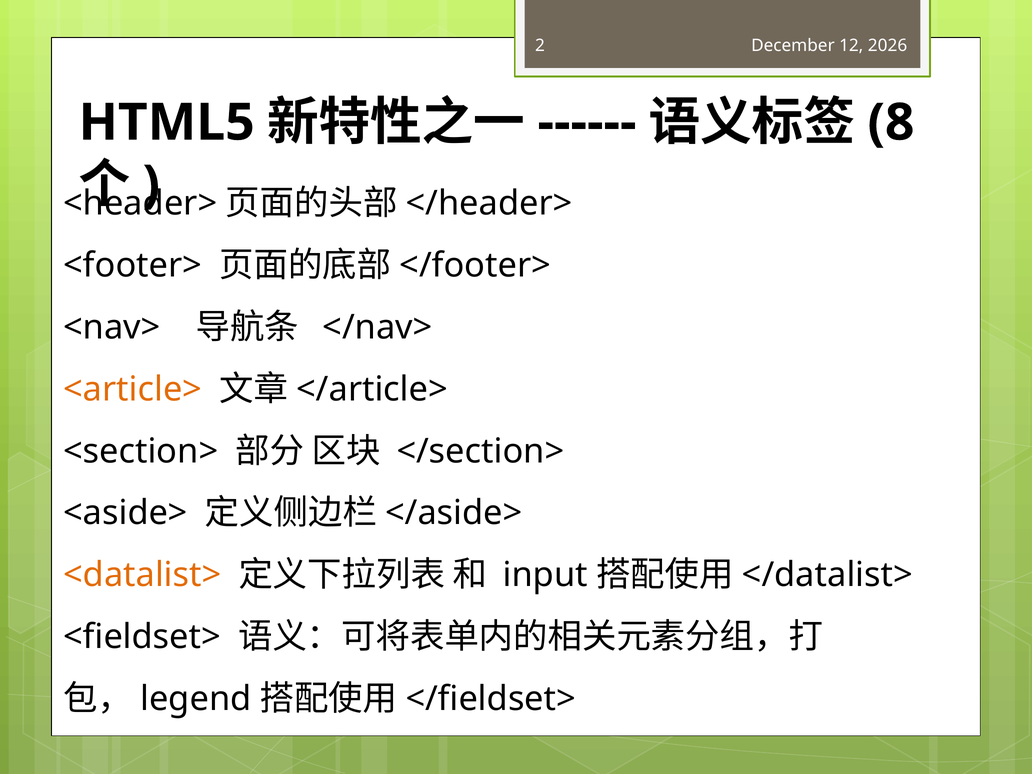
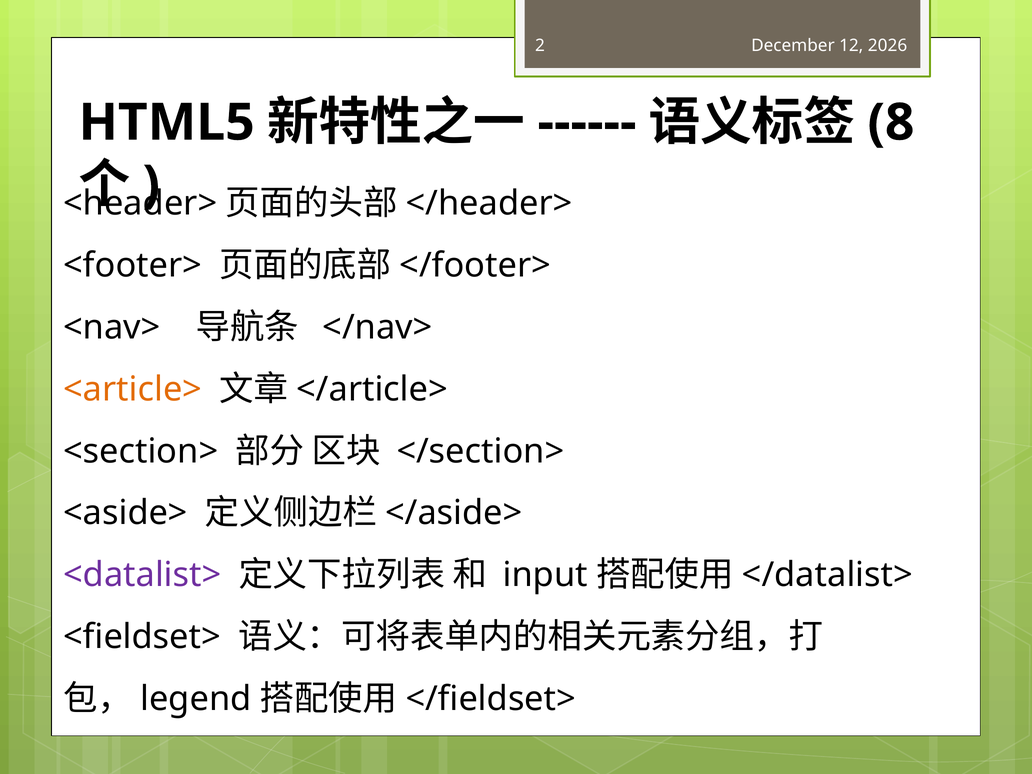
<datalist> colour: orange -> purple
